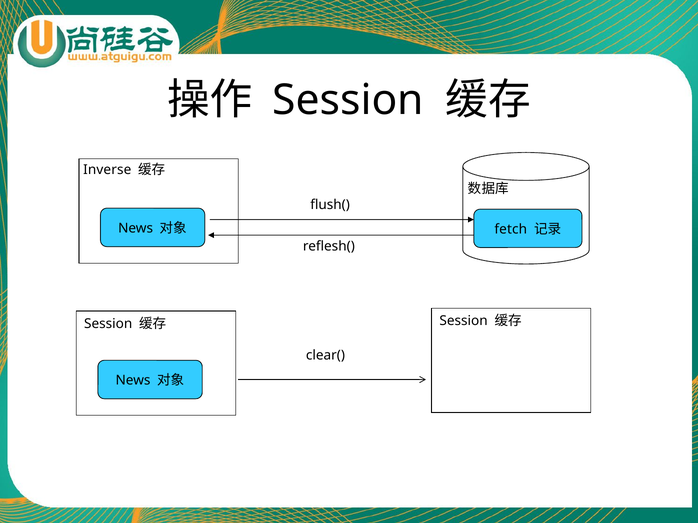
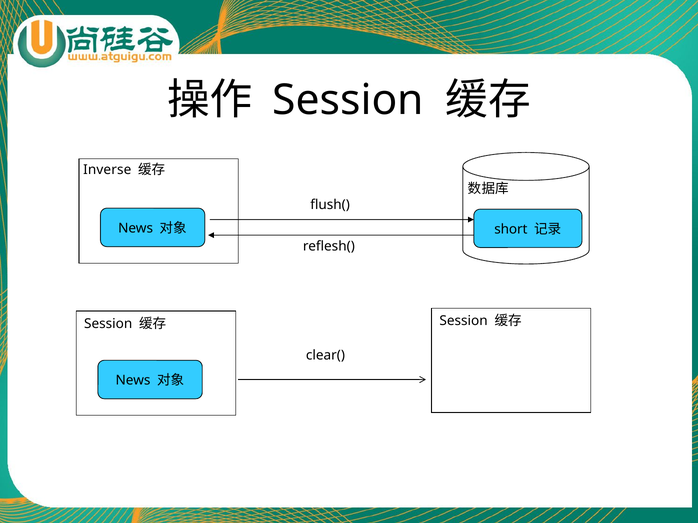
fetch: fetch -> short
